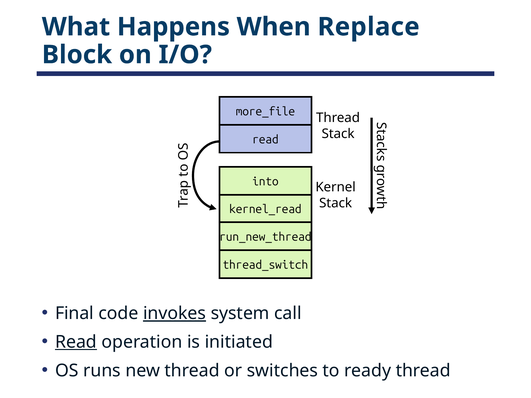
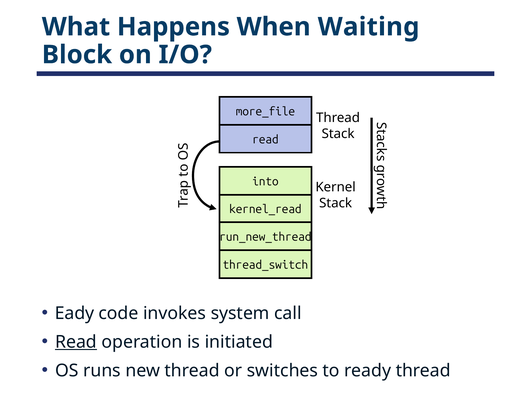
Replace: Replace -> Waiting
Final: Final -> Eady
invokes underline: present -> none
